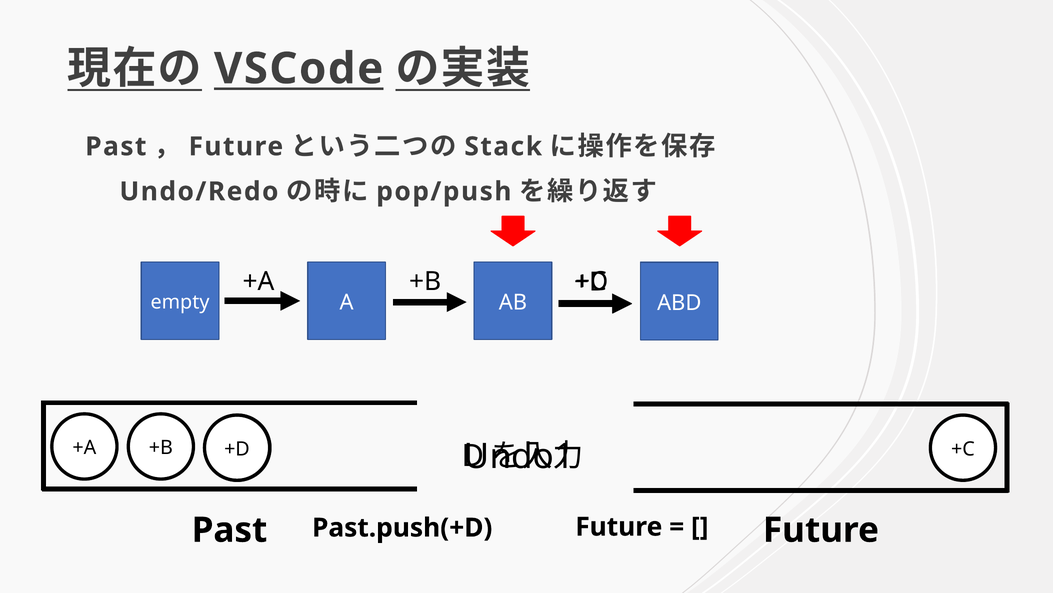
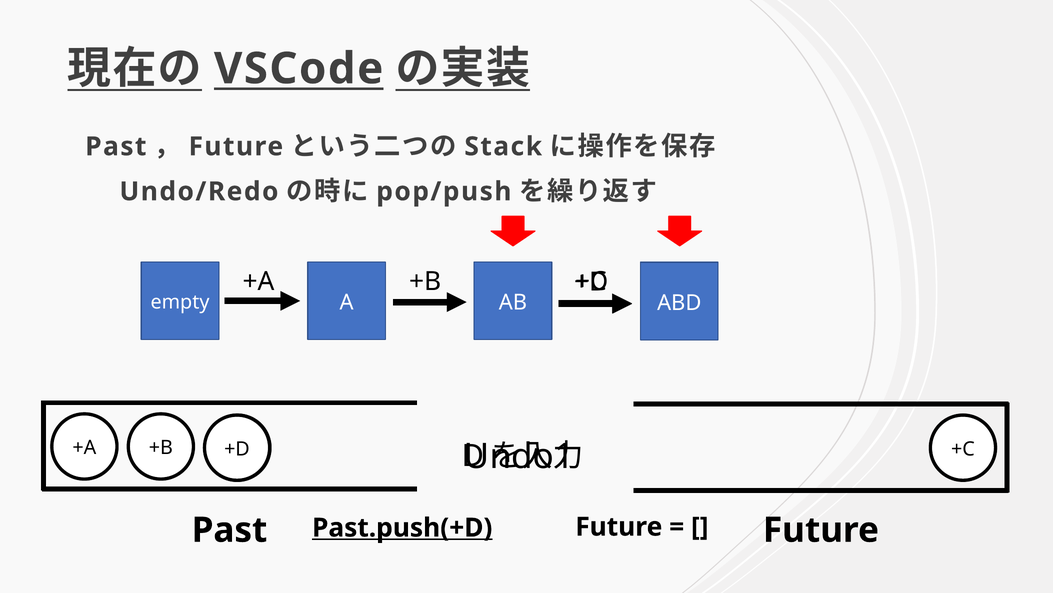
Past.push(+D underline: none -> present
